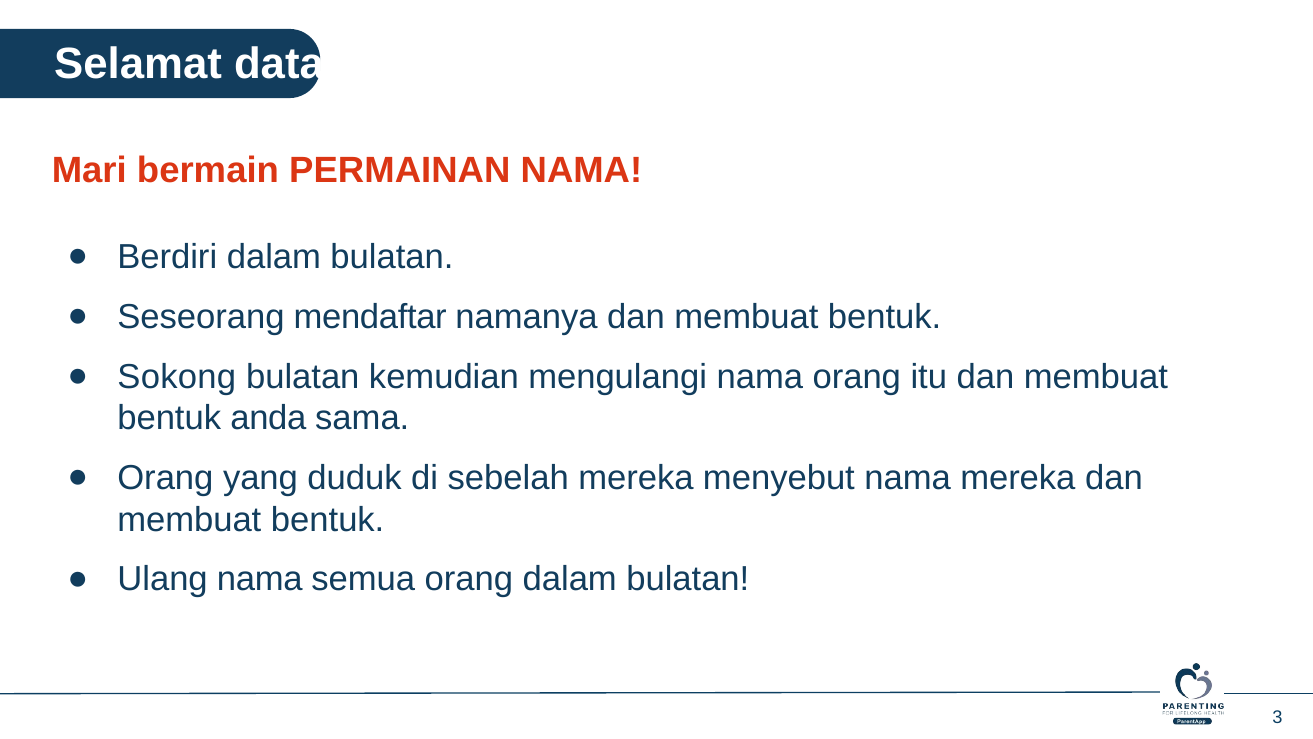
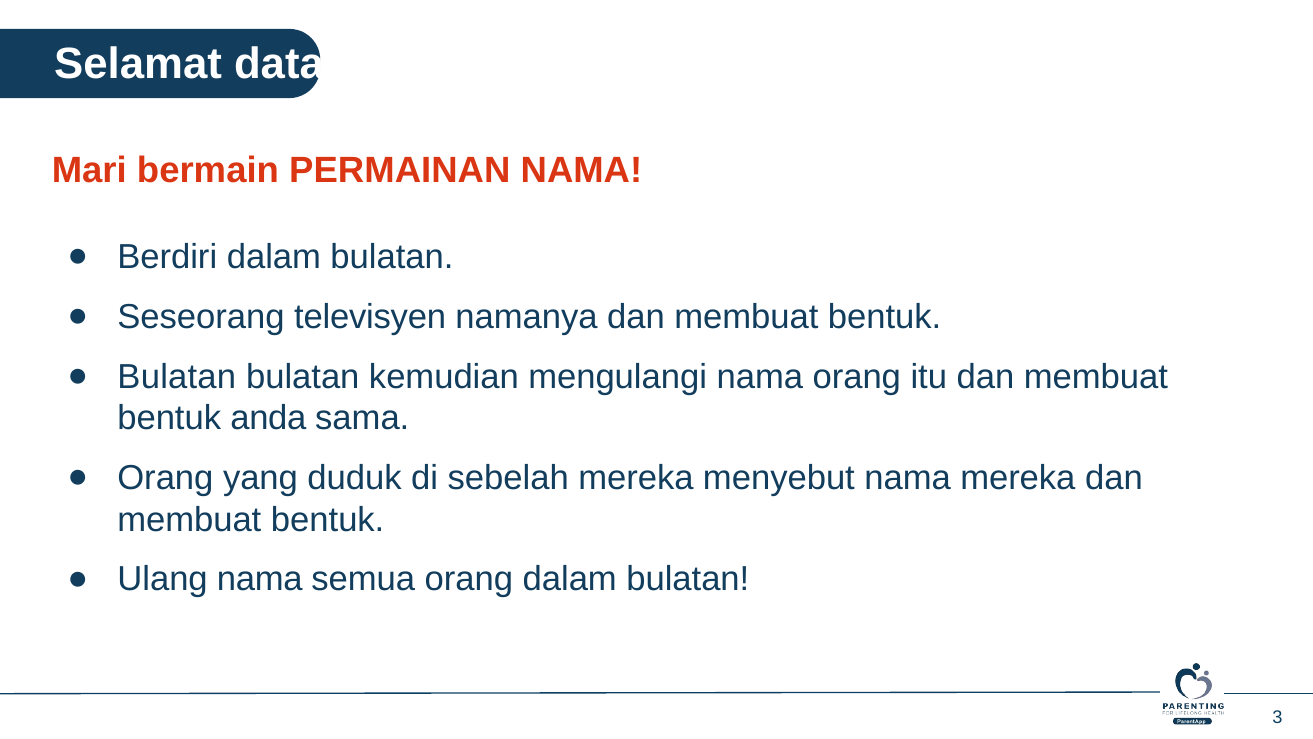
mendaftar: mendaftar -> televisyen
Sokong at (177, 376): Sokong -> Bulatan
